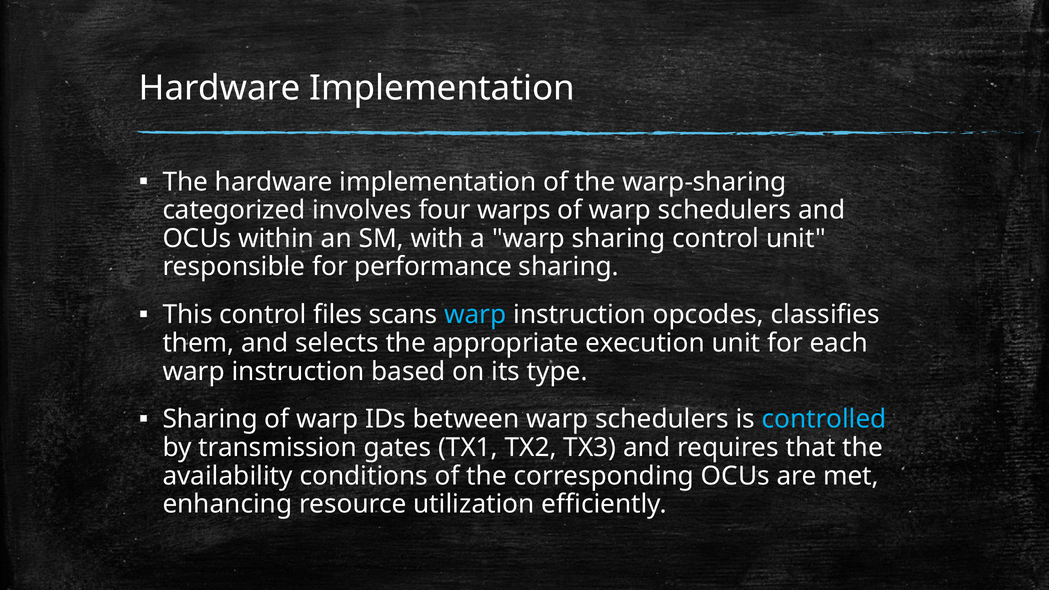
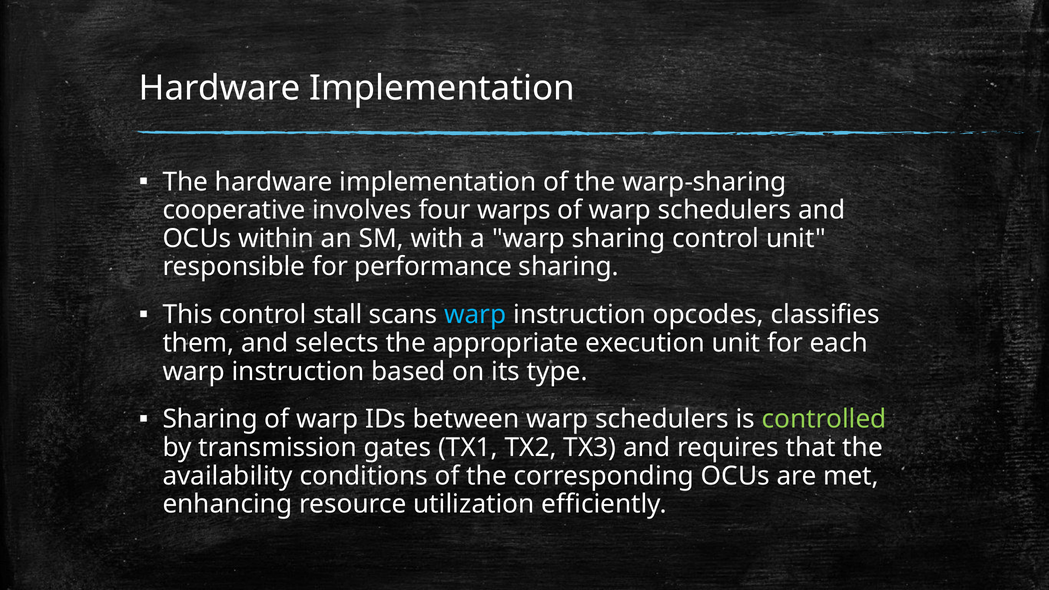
categorized: categorized -> cooperative
files: files -> stall
controlled colour: light blue -> light green
